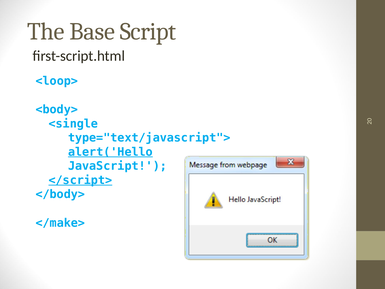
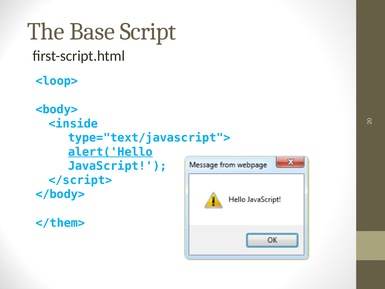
<single: <single -> <inside
</script> underline: present -> none
</make>: </make> -> </them>
